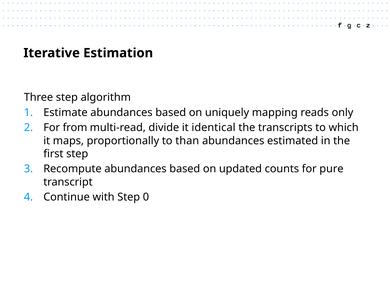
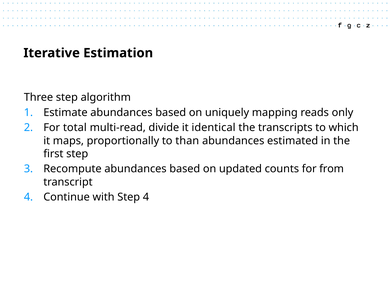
from: from -> total
pure: pure -> from
Step 0: 0 -> 4
